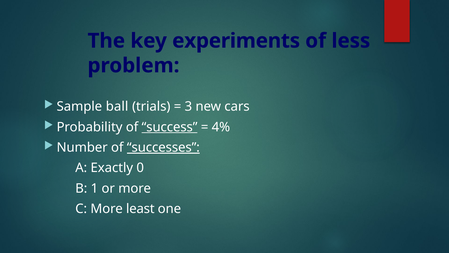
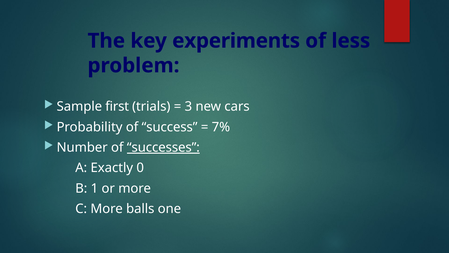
ball: ball -> first
success underline: present -> none
4%: 4% -> 7%
least: least -> balls
